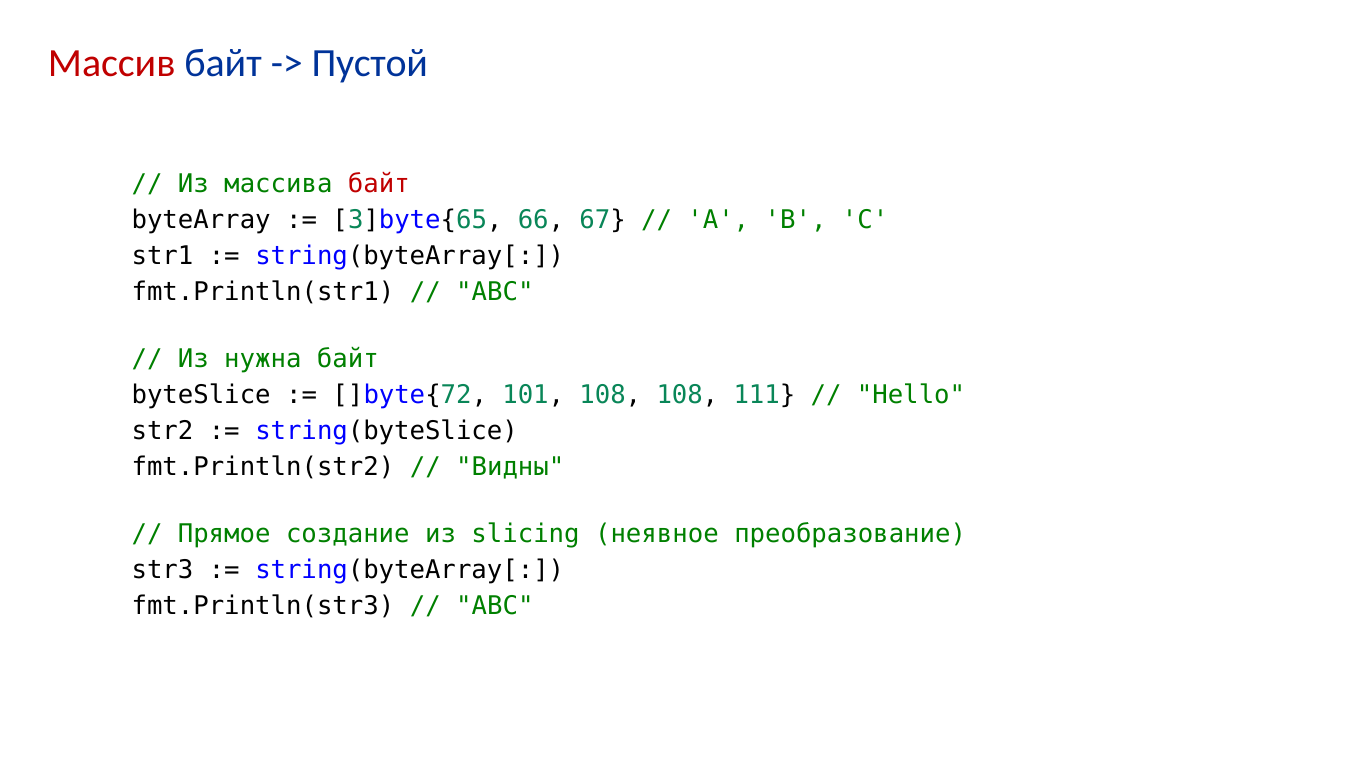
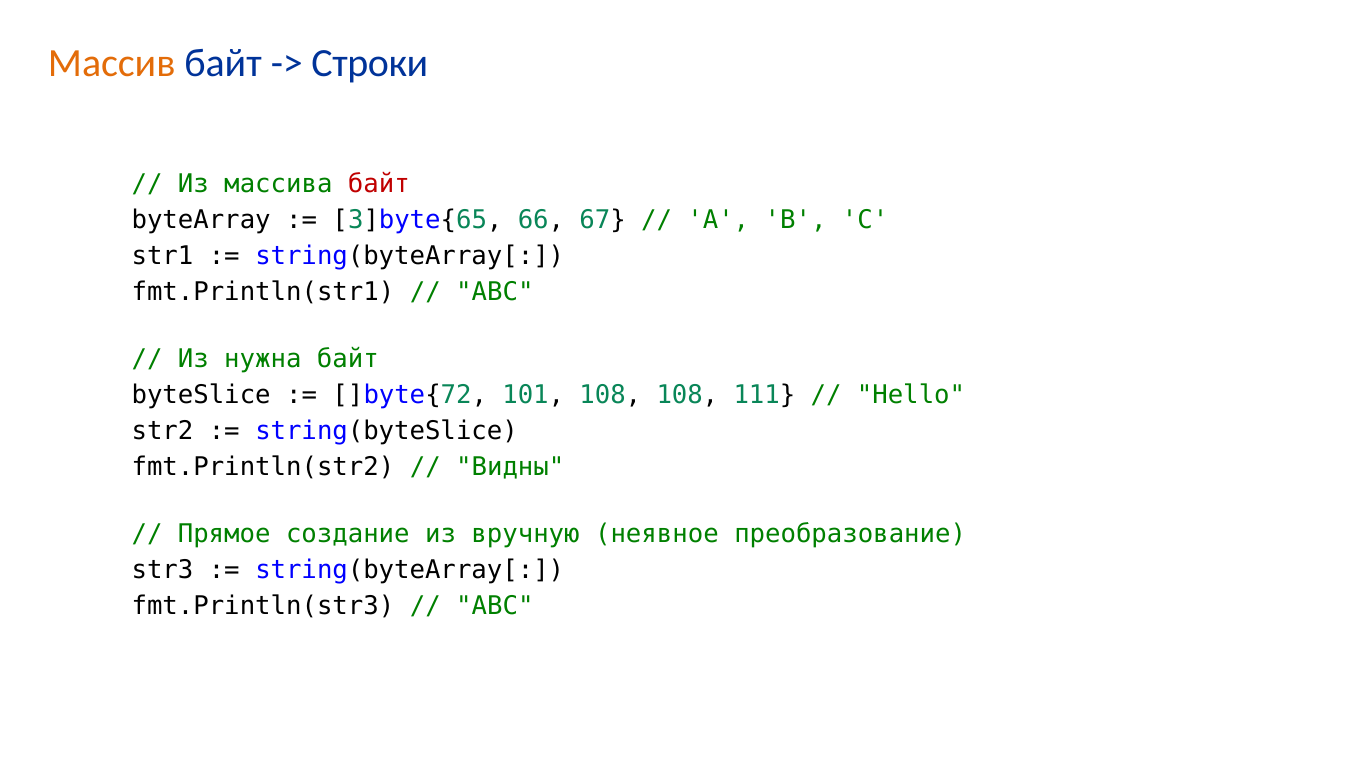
Массив colour: red -> orange
Пустой: Пустой -> Строки
slicing: slicing -> вручную
